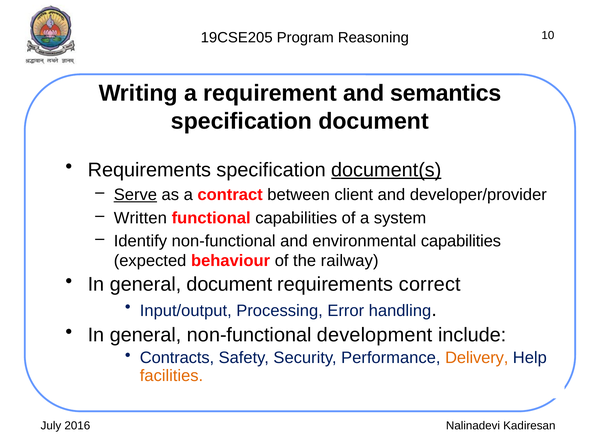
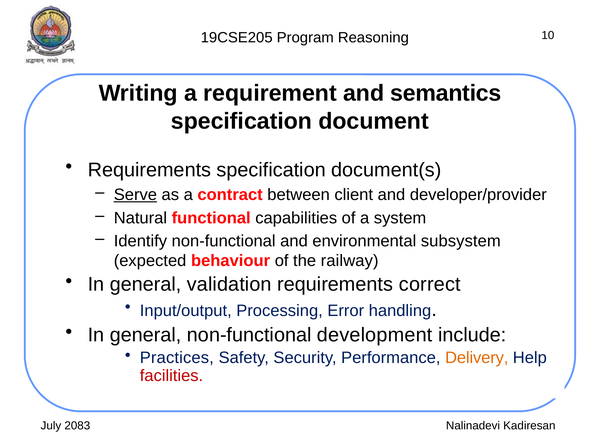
document(s underline: present -> none
Written: Written -> Natural
environmental capabilities: capabilities -> subsystem
general document: document -> validation
Contracts: Contracts -> Practices
facilities colour: orange -> red
2016: 2016 -> 2083
